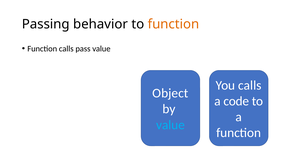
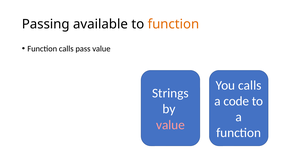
behavior: behavior -> available
Object: Object -> Strings
value at (170, 125) colour: light blue -> pink
